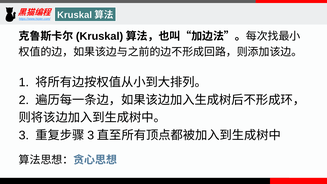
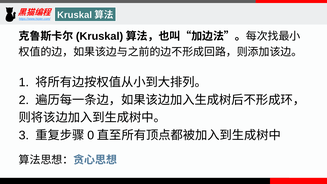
3 at (91, 135): 3 -> 0
